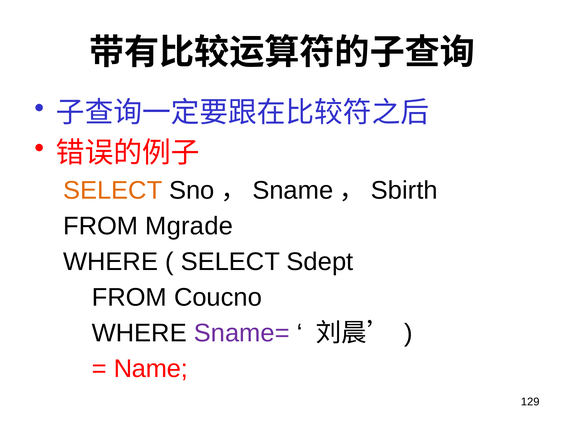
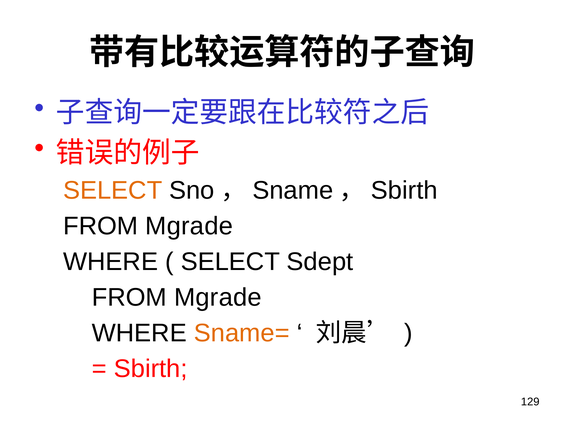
Coucno at (218, 298): Coucno -> Mgrade
Sname= colour: purple -> orange
Name at (151, 369): Name -> Sbirth
